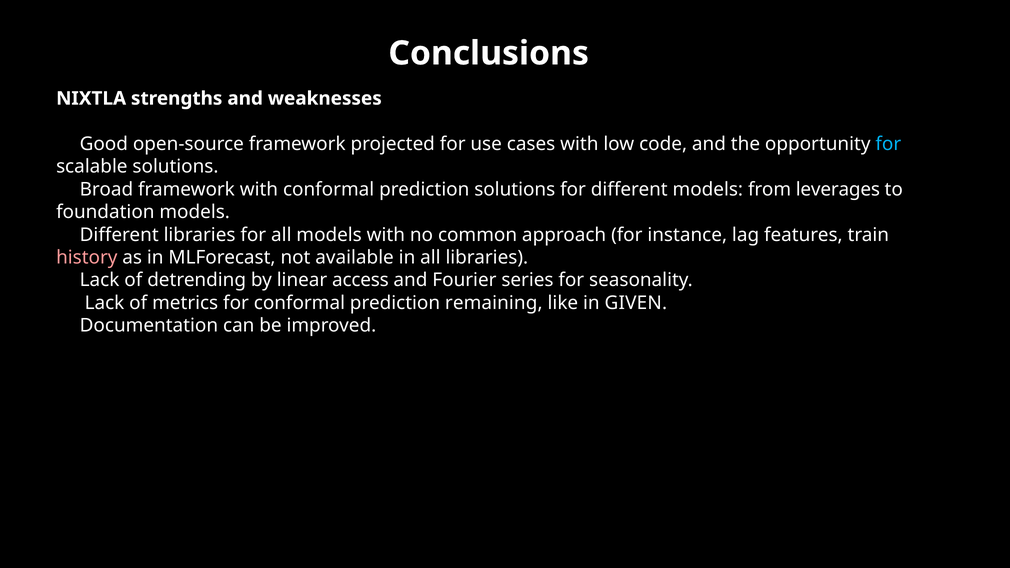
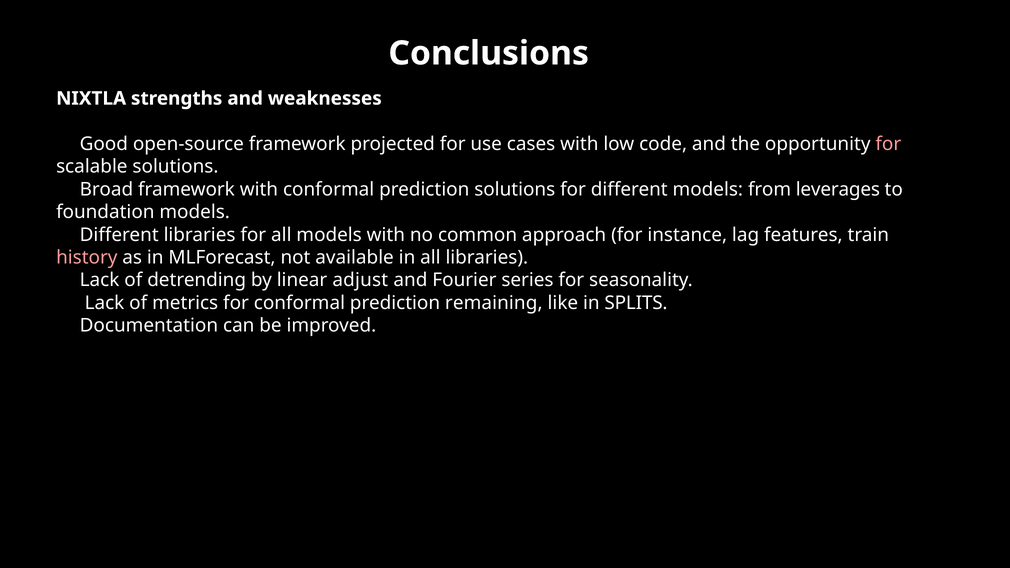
for at (888, 144) colour: light blue -> pink
access: access -> adjust
GIVEN: GIVEN -> SPLITS
